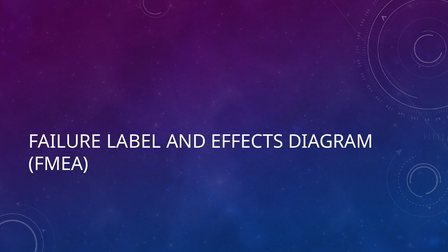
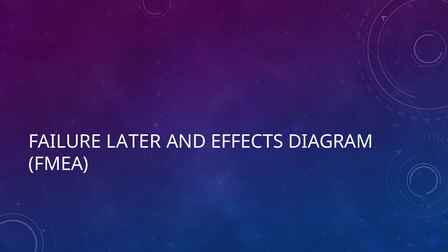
LABEL: LABEL -> LATER
